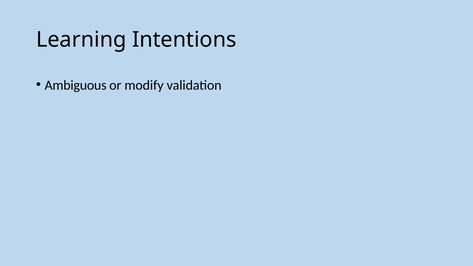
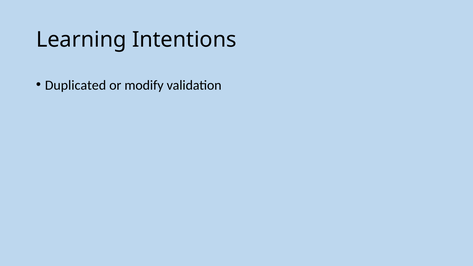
Ambiguous: Ambiguous -> Duplicated
